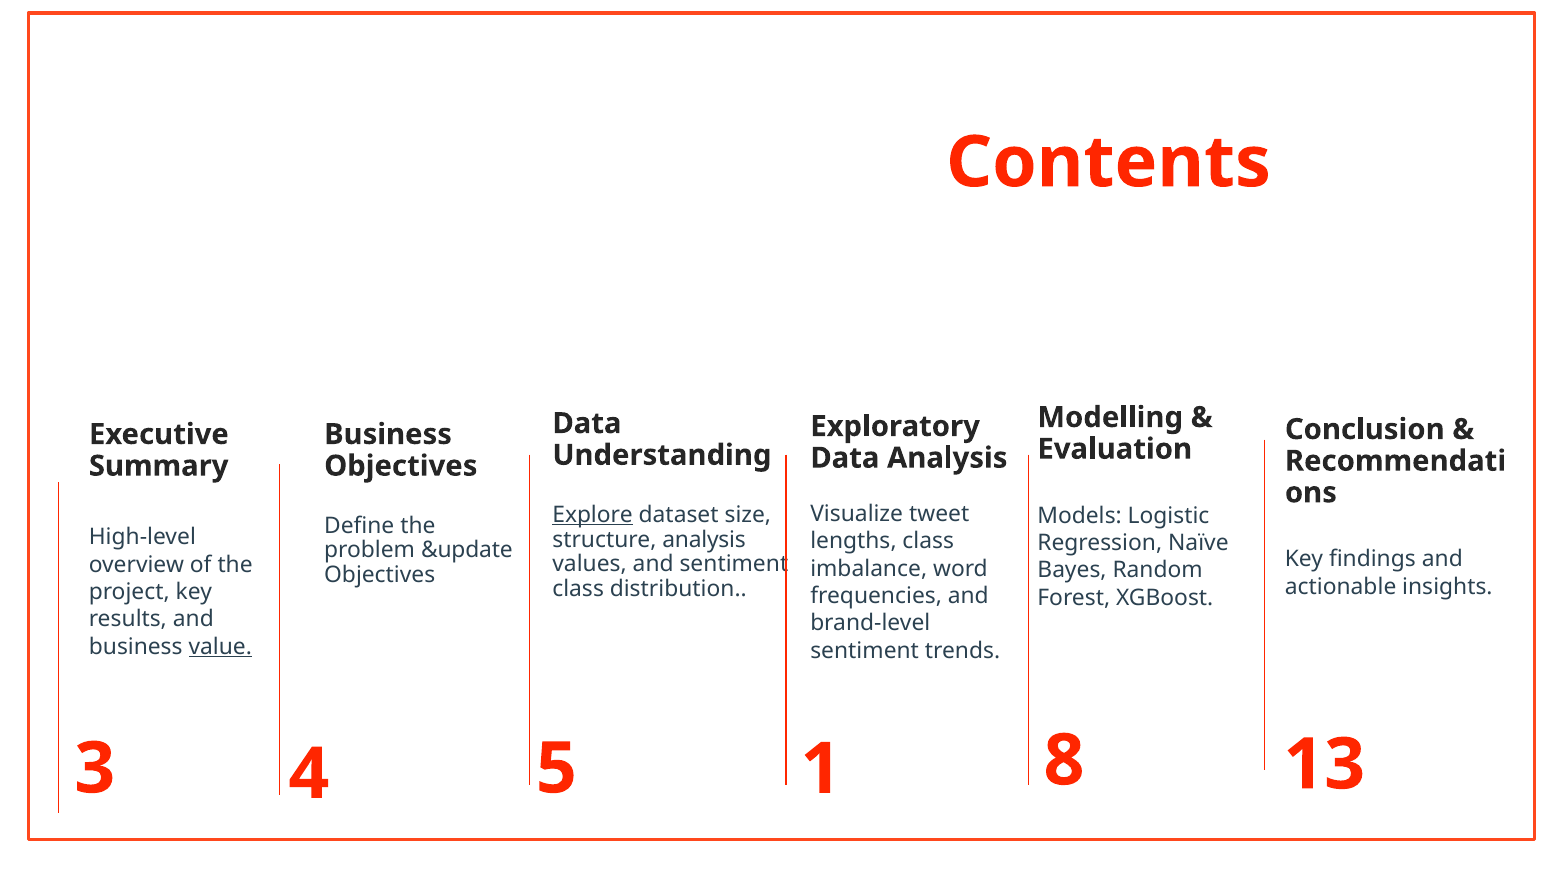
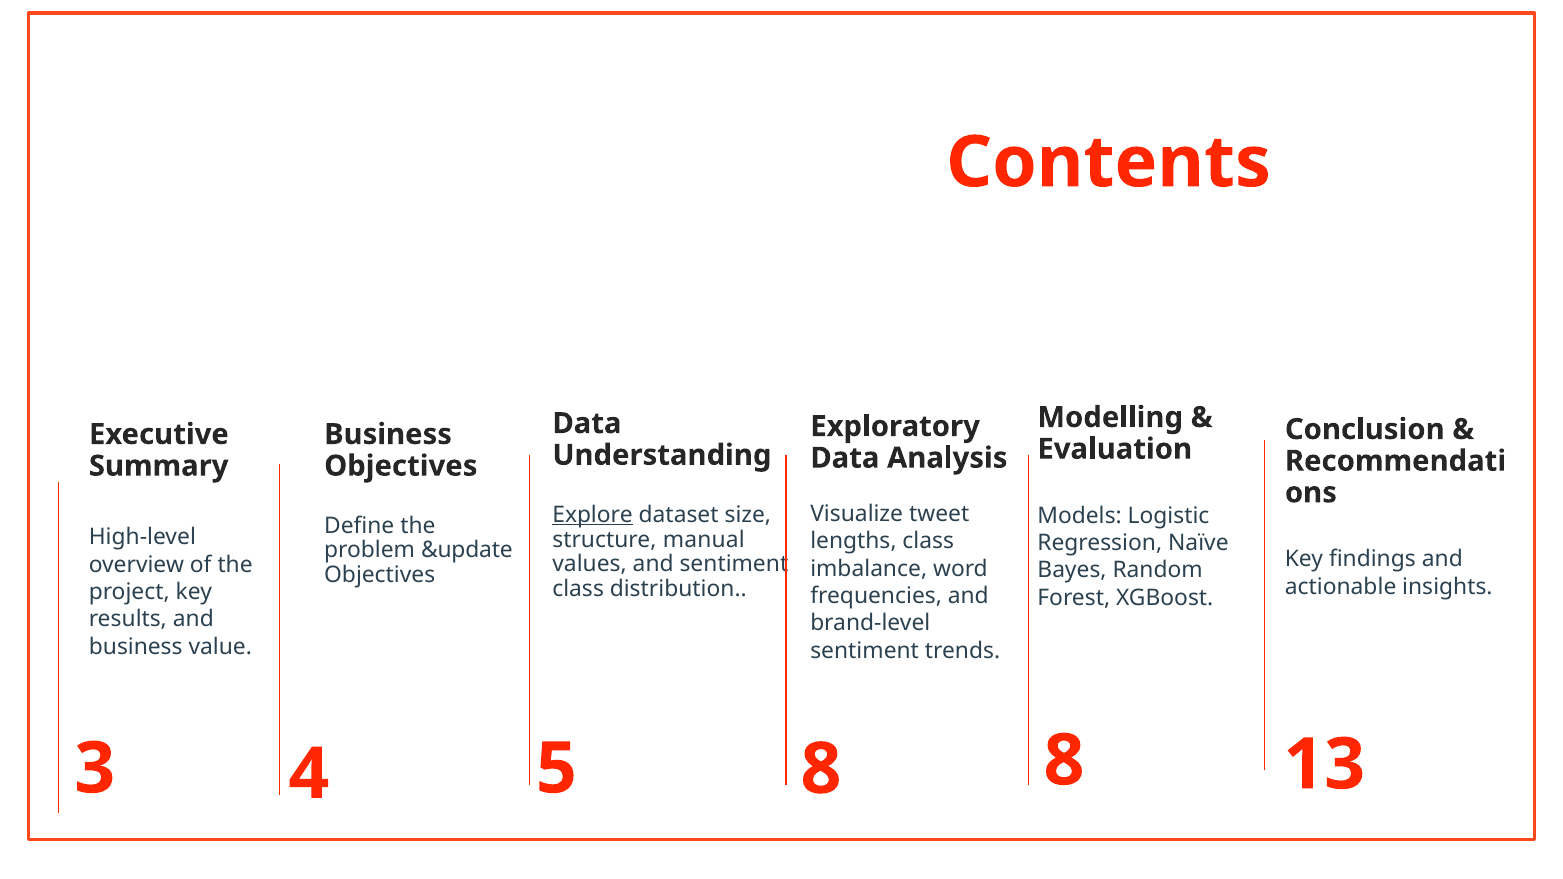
structure analysis: analysis -> manual
value underline: present -> none
5 1: 1 -> 8
